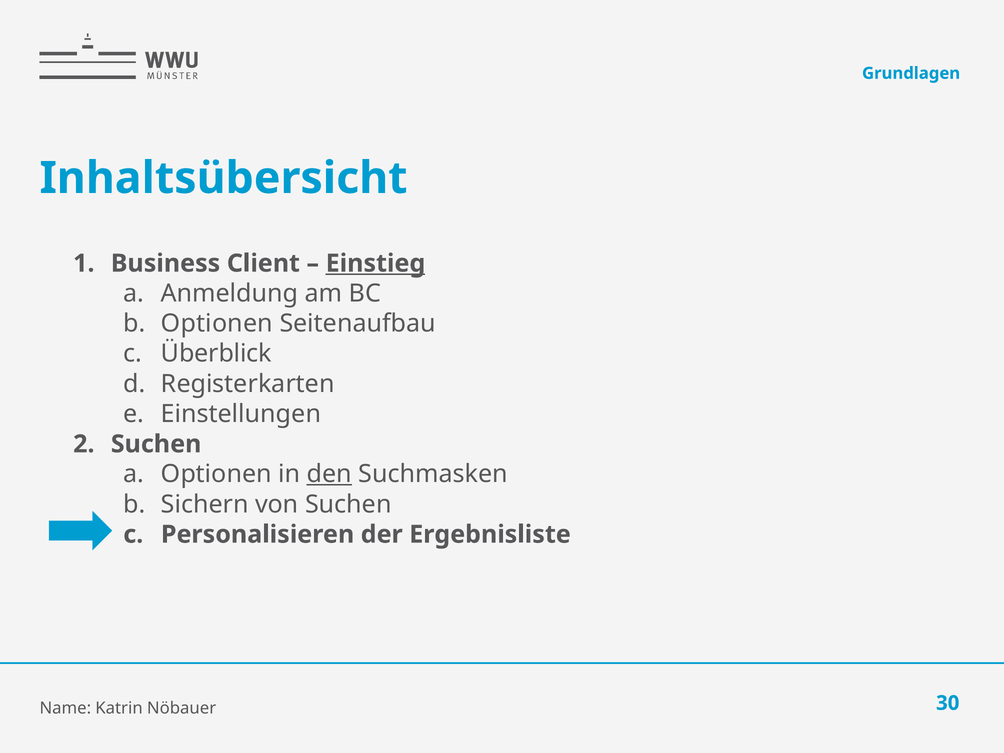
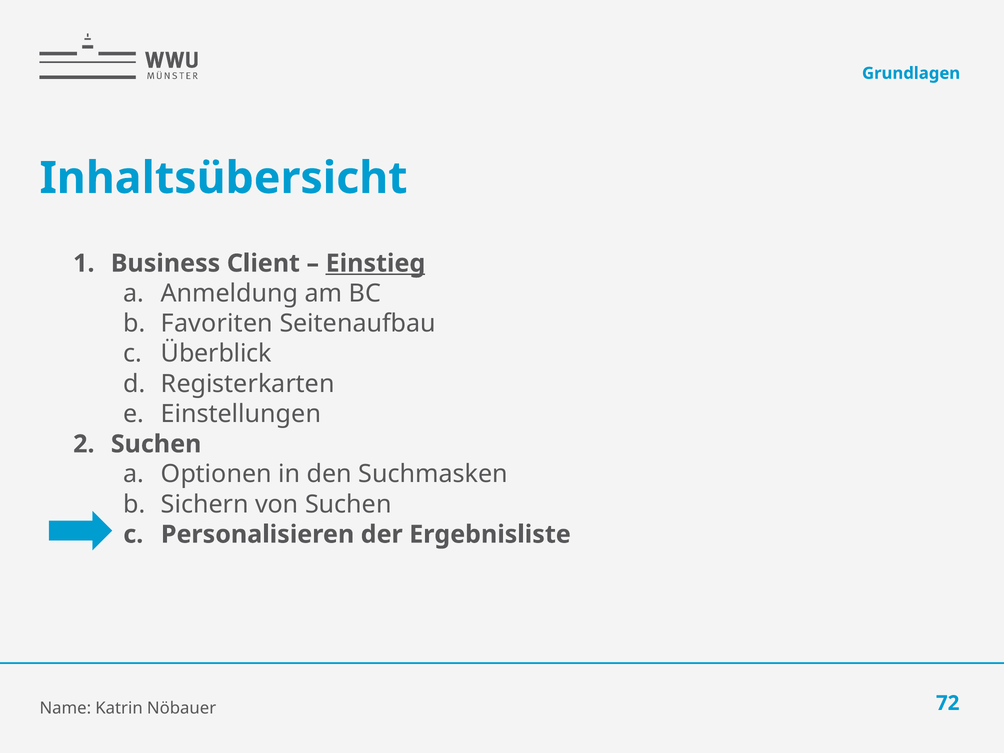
Optionen at (217, 324): Optionen -> Favoriten
den underline: present -> none
30: 30 -> 72
